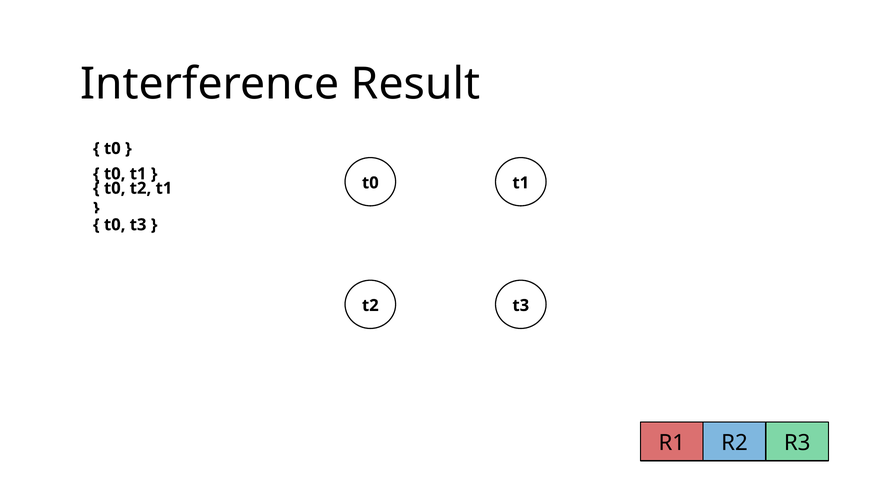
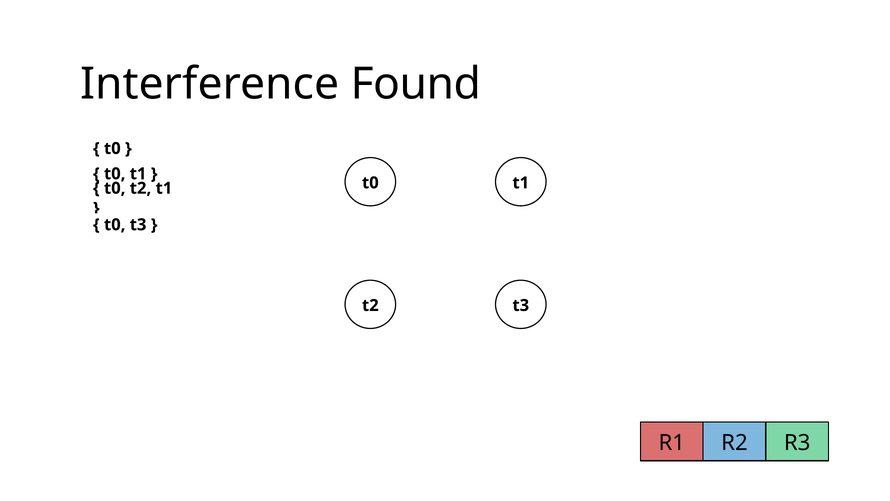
Result: Result -> Found
